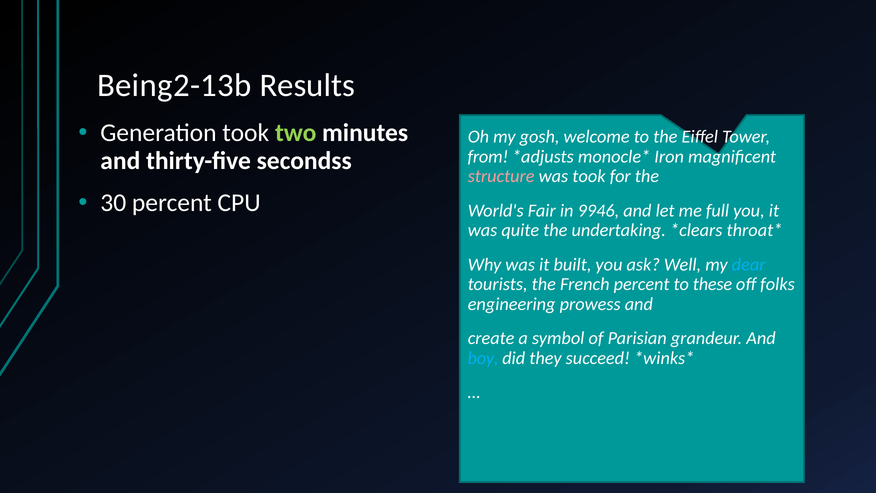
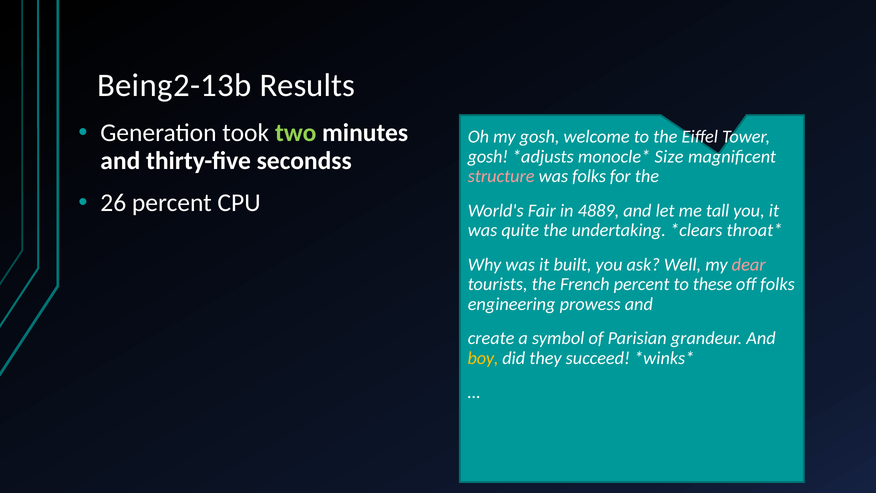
from at (488, 157): from -> gosh
Iron: Iron -> Size
was took: took -> folks
30: 30 -> 26
9946: 9946 -> 4889
full: full -> tall
dear colour: light blue -> pink
boy colour: light blue -> yellow
